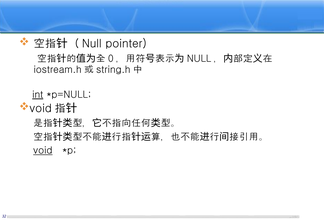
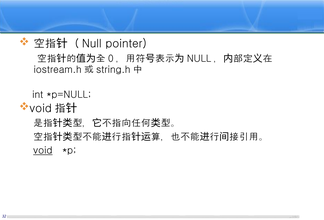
int underline: present -> none
